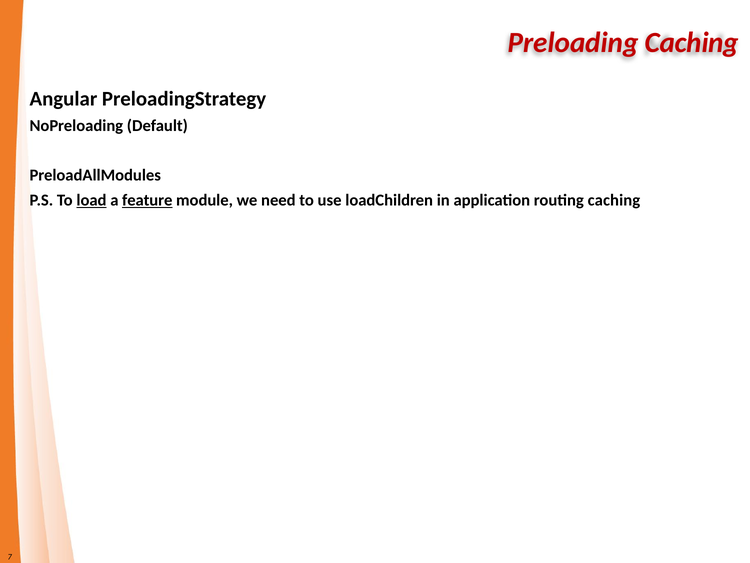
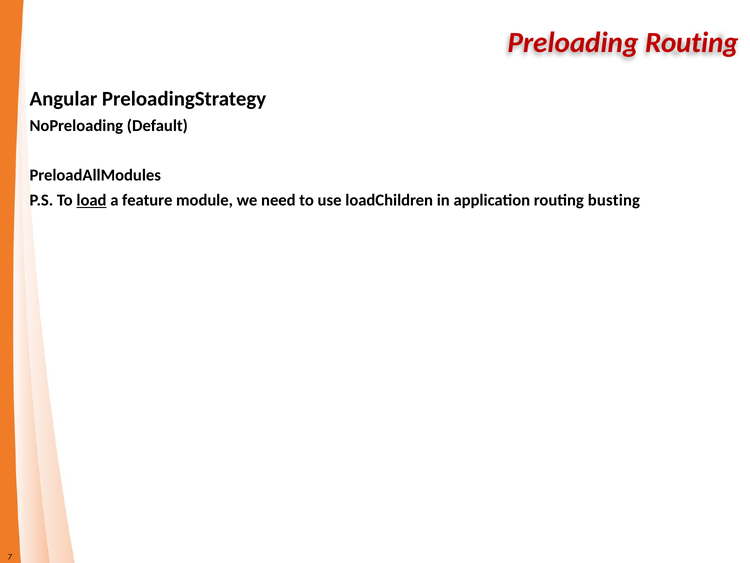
Preloading Caching: Caching -> Routing
feature underline: present -> none
routing caching: caching -> busting
